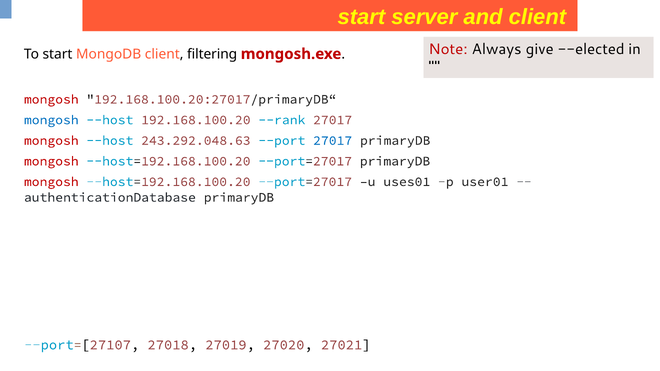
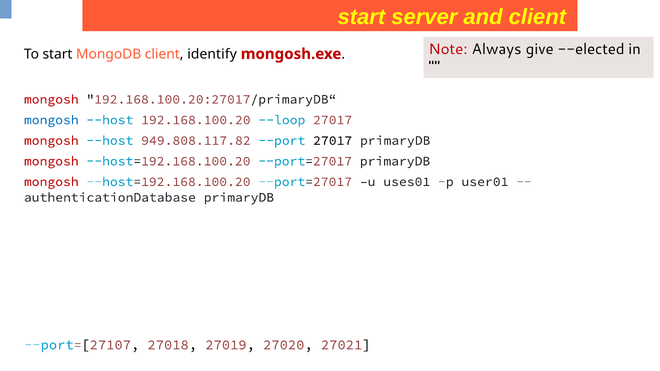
filtering: filtering -> identify
--rank: --rank -> --loop
243.292.048.63: 243.292.048.63 -> 949.808.117.82
27017 at (333, 141) colour: blue -> black
